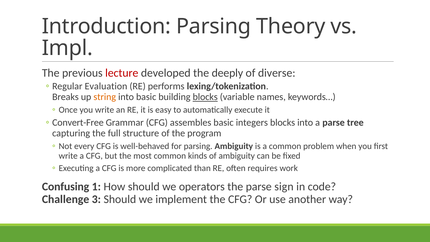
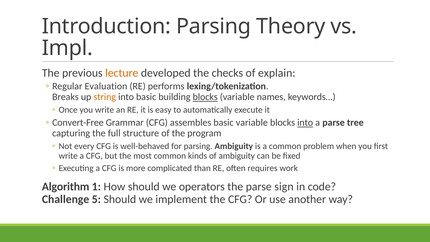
lecture colour: red -> orange
deeply: deeply -> checks
diverse: diverse -> explain
basic integers: integers -> variable
into at (305, 123) underline: none -> present
Confusing: Confusing -> Algorithm
3: 3 -> 5
